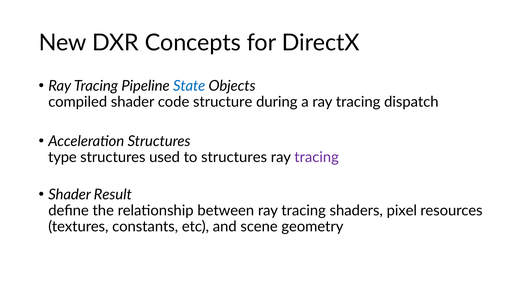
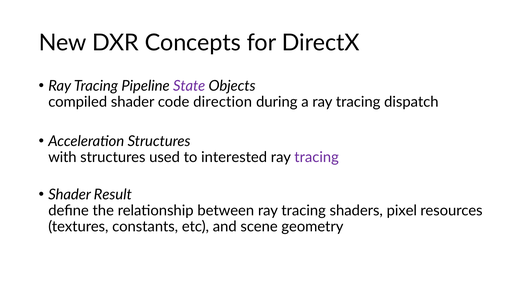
State colour: blue -> purple
structure: structure -> direction
type: type -> with
to structures: structures -> interested
